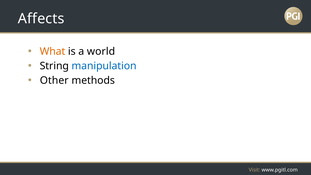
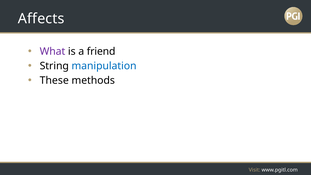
What colour: orange -> purple
world: world -> friend
Other: Other -> These
